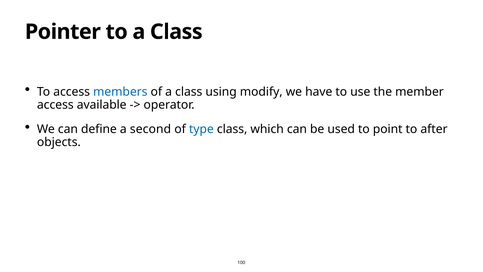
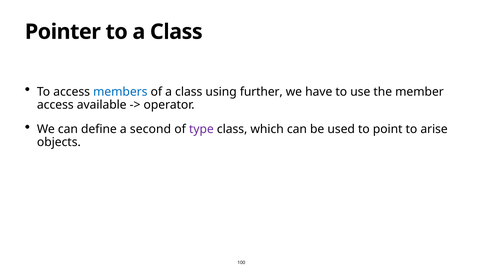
modify: modify -> further
type colour: blue -> purple
after: after -> arise
